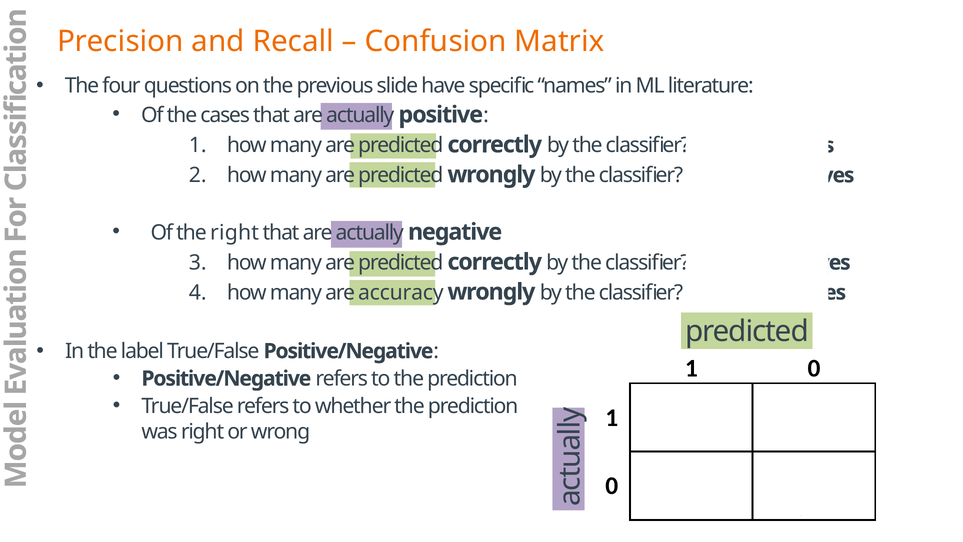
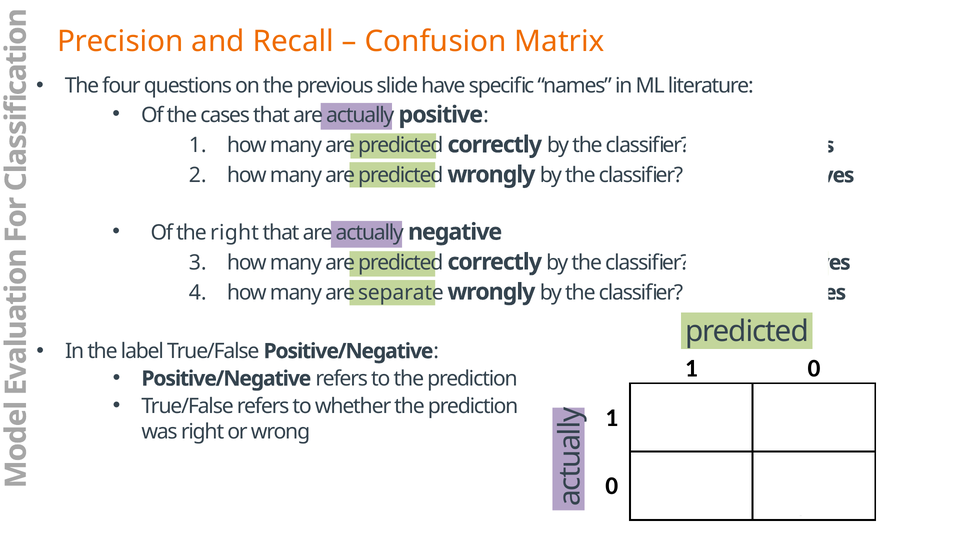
accuracy: accuracy -> separate
